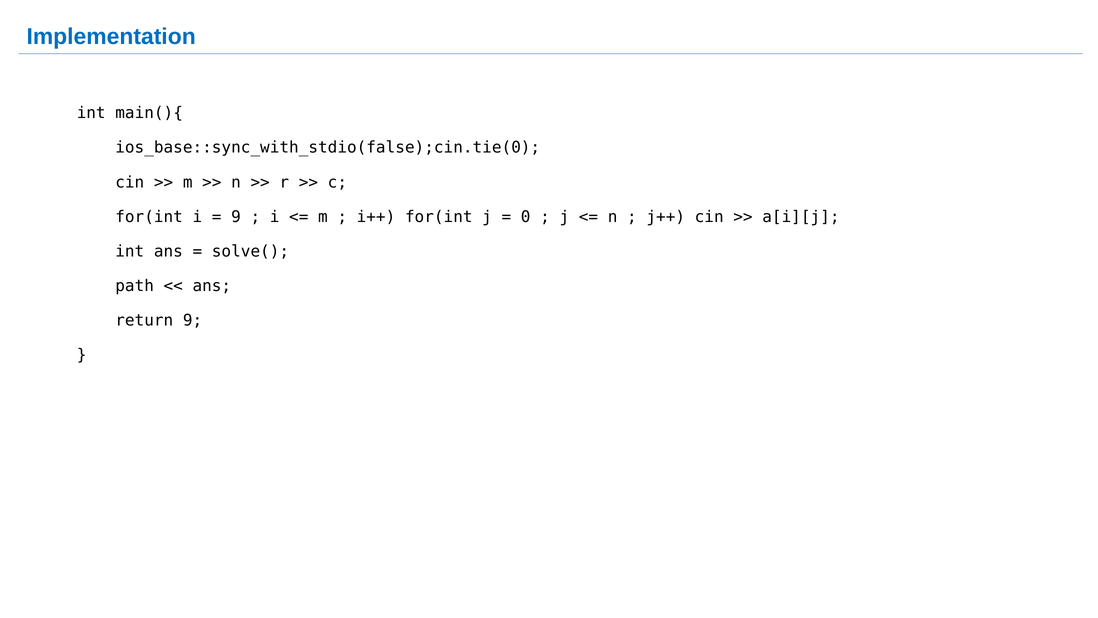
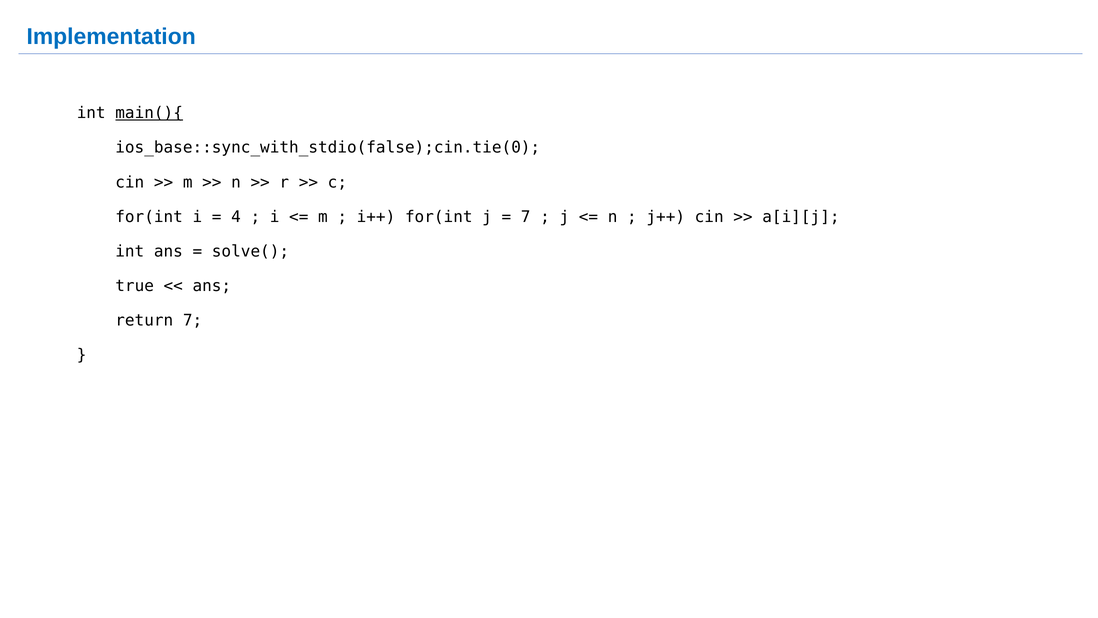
main(){ underline: none -> present
9 at (236, 217): 9 -> 4
0 at (526, 217): 0 -> 7
path: path -> true
return 9: 9 -> 7
